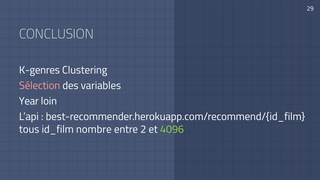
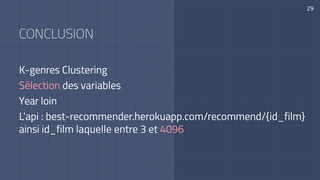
tous: tous -> ainsi
nombre: nombre -> laquelle
2: 2 -> 3
4096 colour: light green -> pink
